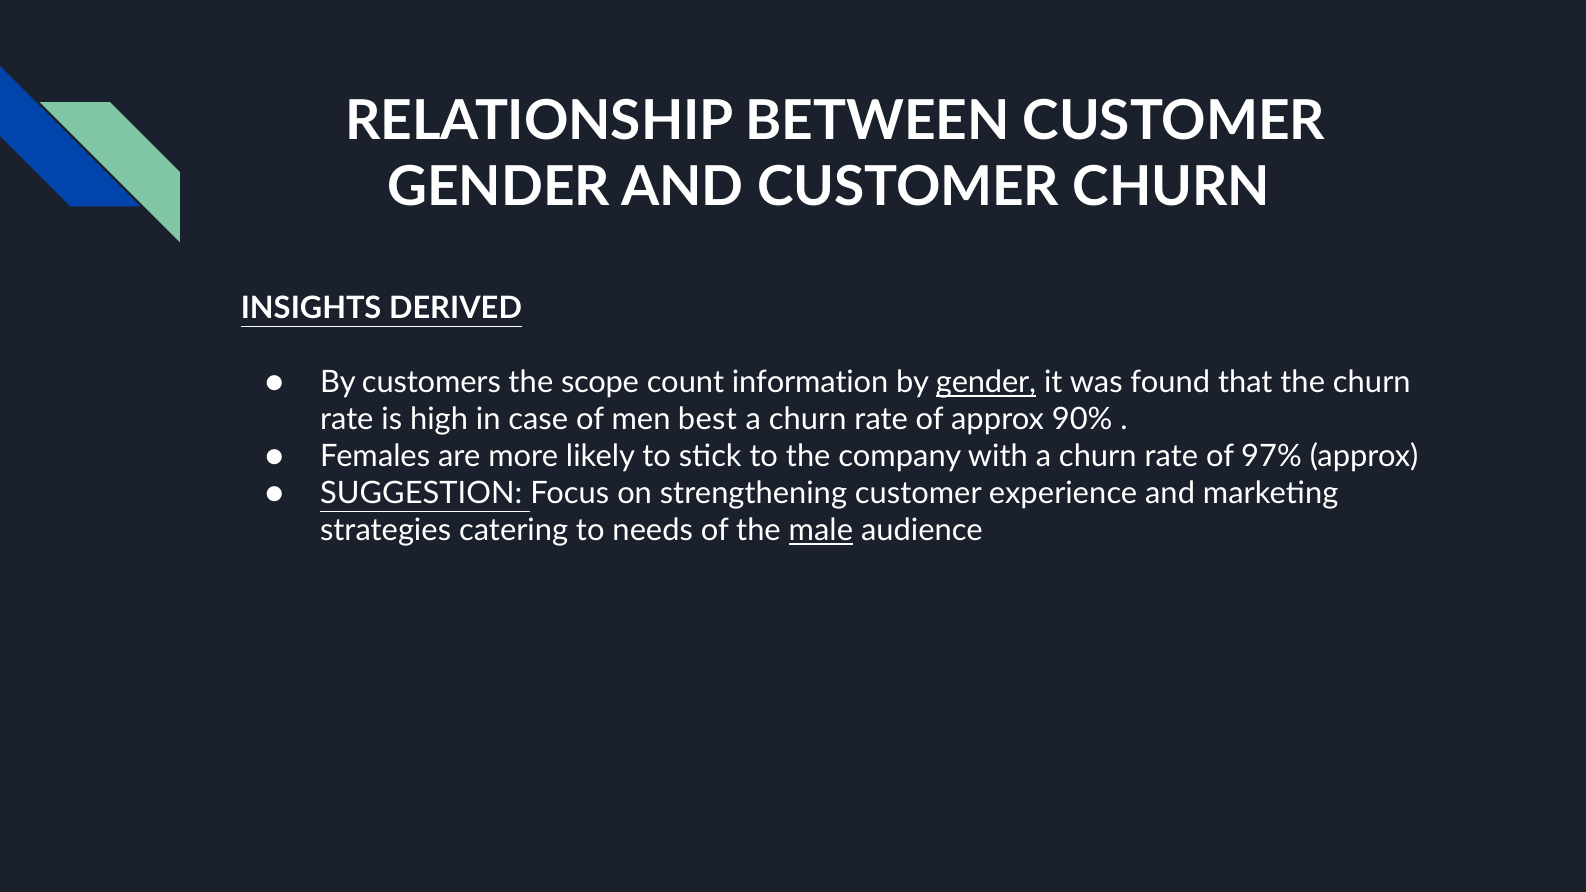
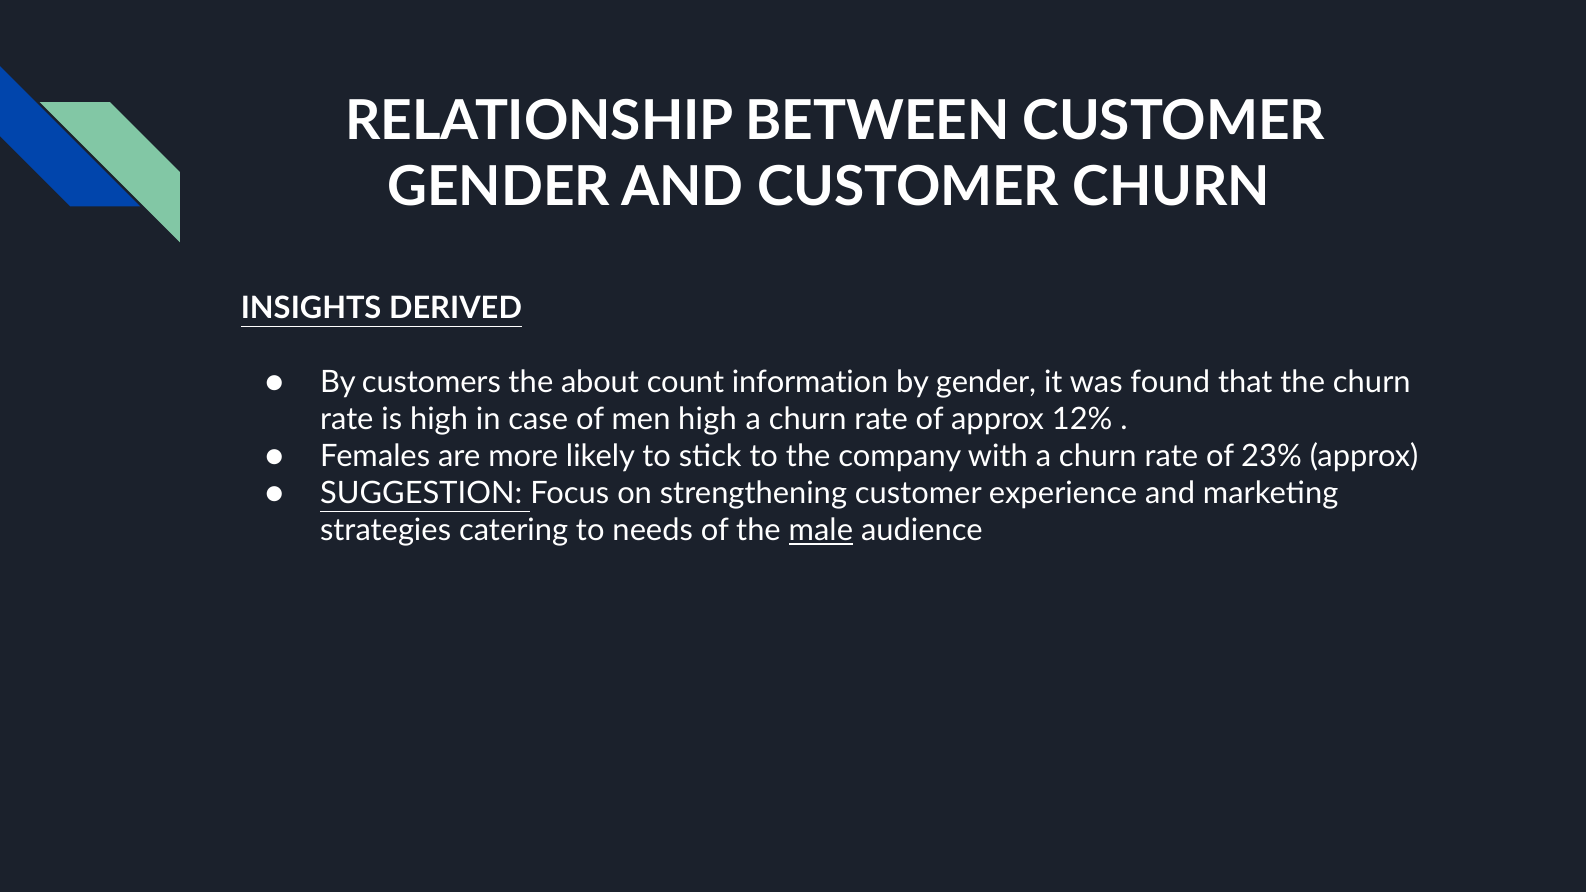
scope: scope -> about
gender at (986, 382) underline: present -> none
men best: best -> high
90%: 90% -> 12%
97%: 97% -> 23%
